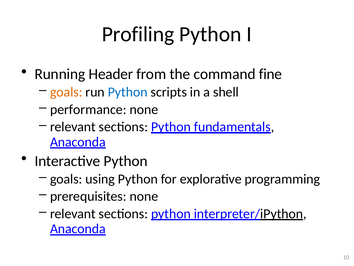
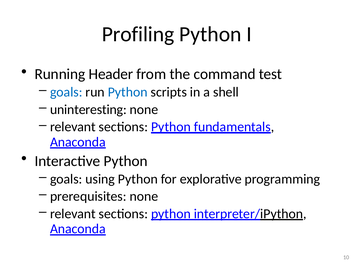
fine: fine -> test
goals at (66, 92) colour: orange -> blue
performance: performance -> uninteresting
